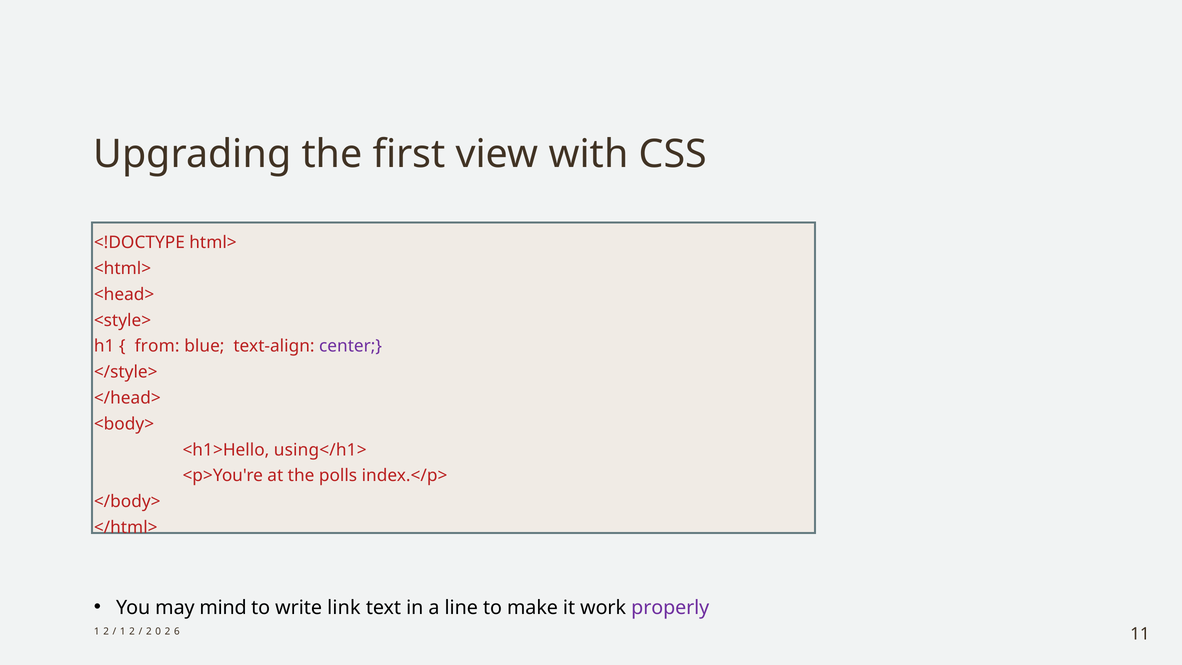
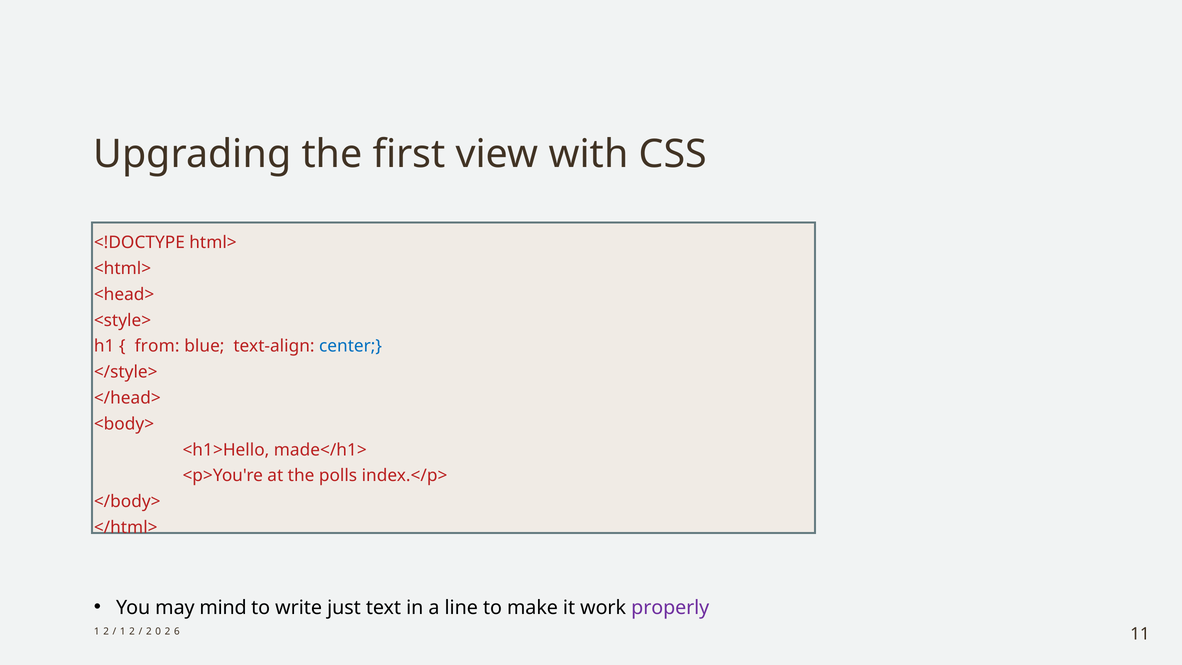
center colour: purple -> blue
using</h1>: using</h1> -> made</h1>
link: link -> just
